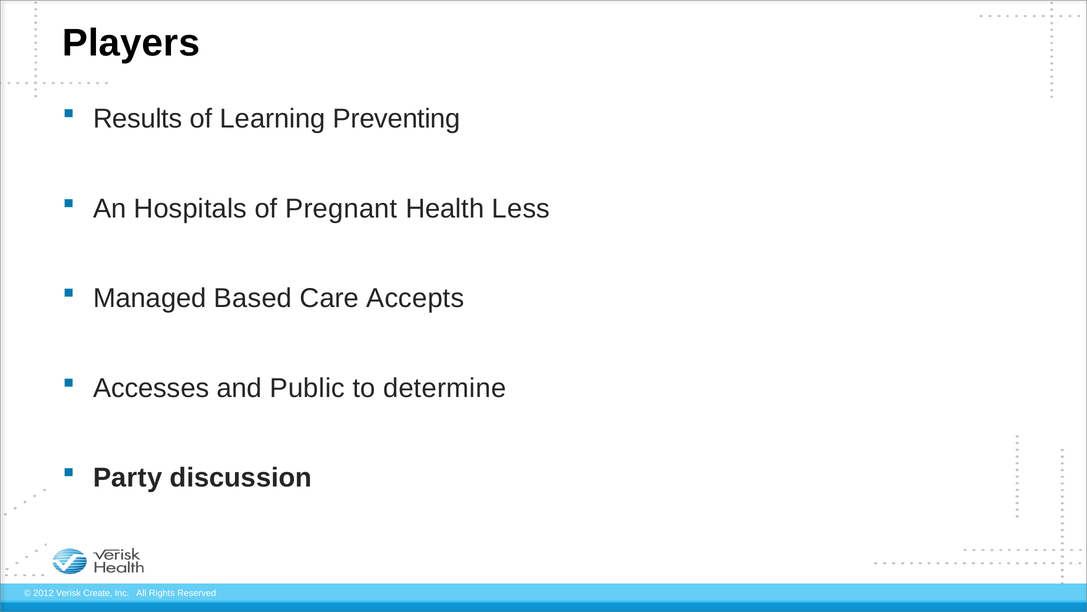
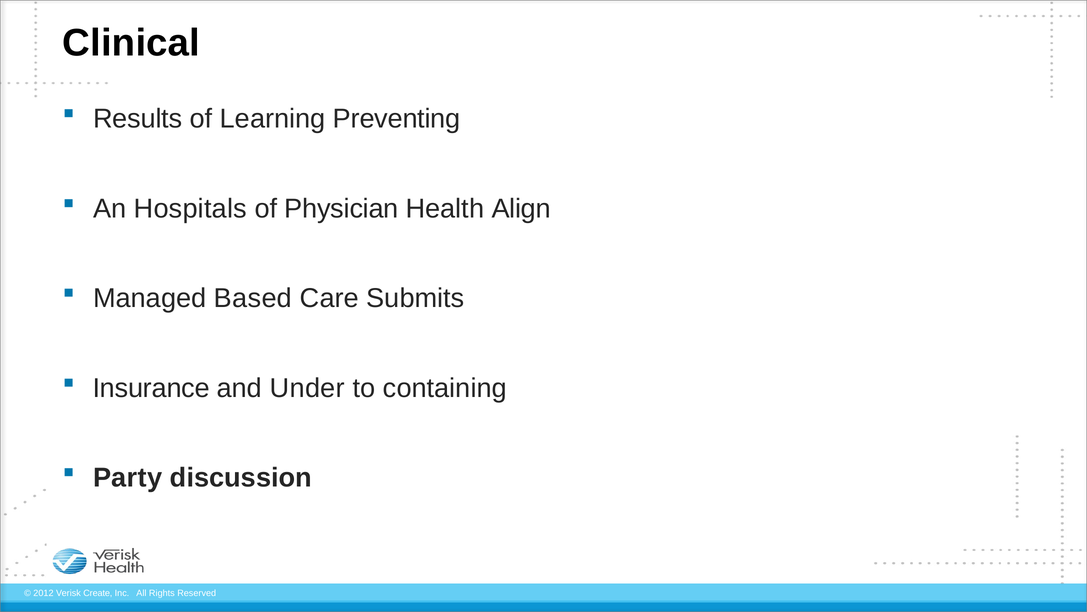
Players: Players -> Clinical
Pregnant: Pregnant -> Physician
Less: Less -> Align
Accepts: Accepts -> Submits
Accesses: Accesses -> Insurance
Public: Public -> Under
determine: determine -> containing
